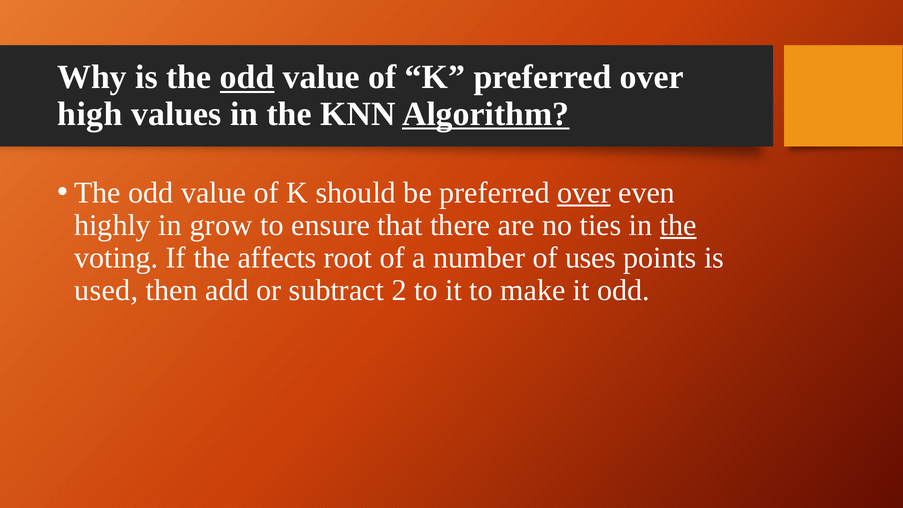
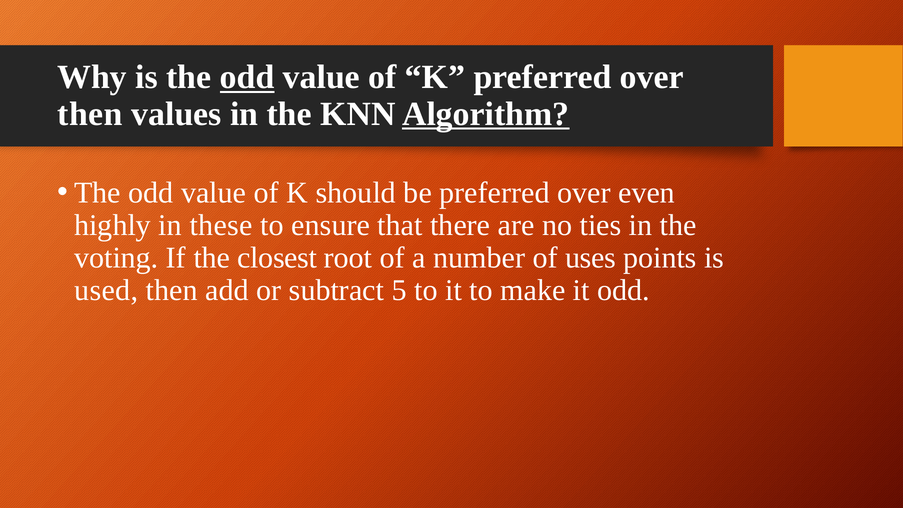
high at (90, 114): high -> then
over at (584, 193) underline: present -> none
grow: grow -> these
the at (678, 225) underline: present -> none
affects: affects -> closest
2: 2 -> 5
